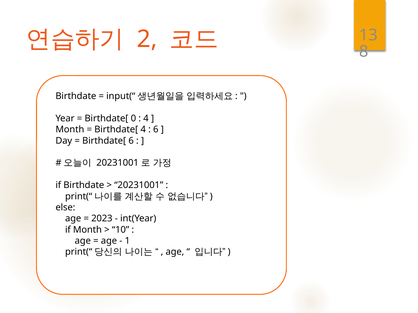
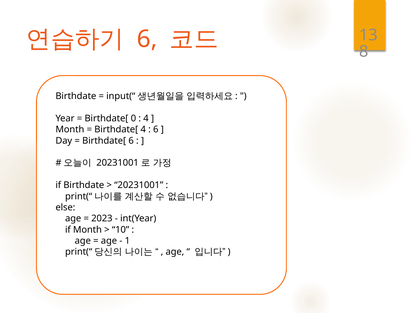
2 at (147, 39): 2 -> 6
